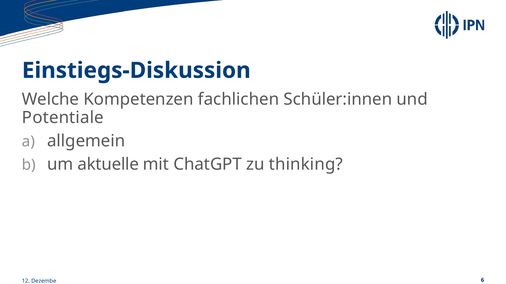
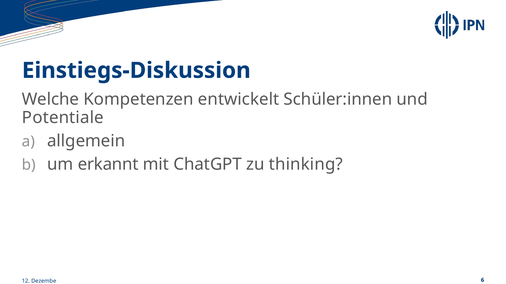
fachlichen: fachlichen -> entwickelt
aktuelle: aktuelle -> erkannt
